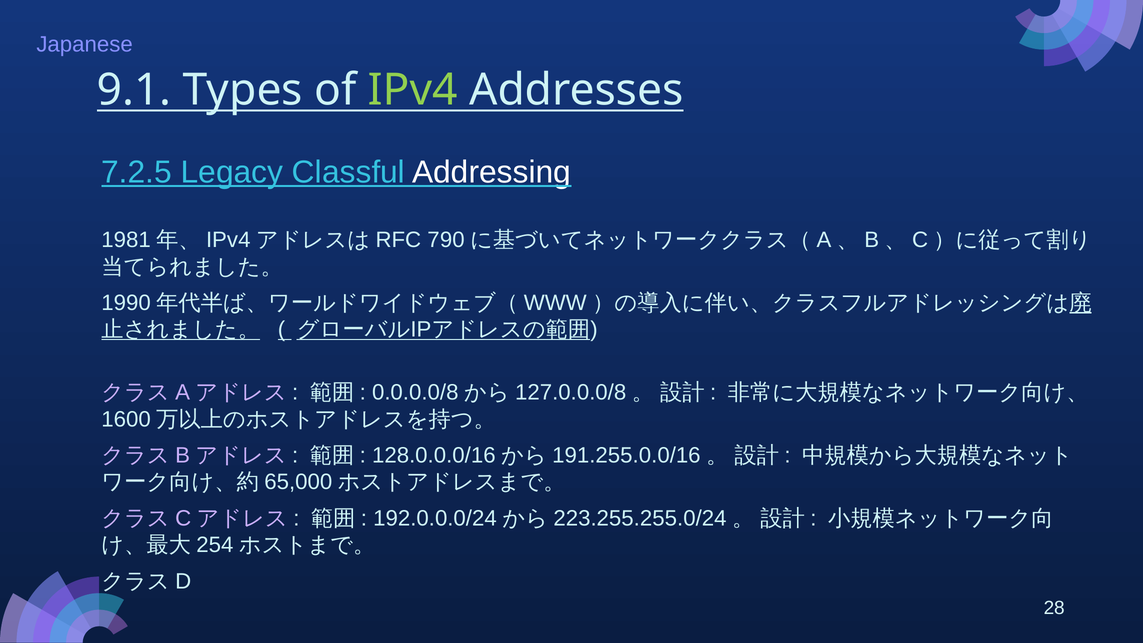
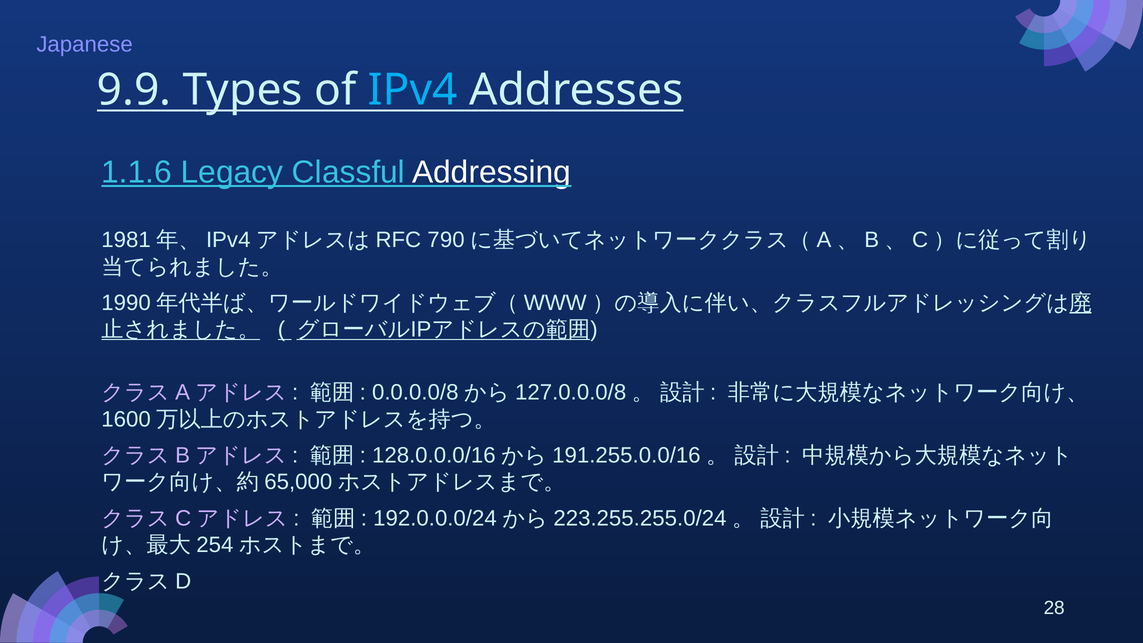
9.1: 9.1 -> 9.9
IPv4 colour: light green -> light blue
7.2.5: 7.2.5 -> 1.1.6
